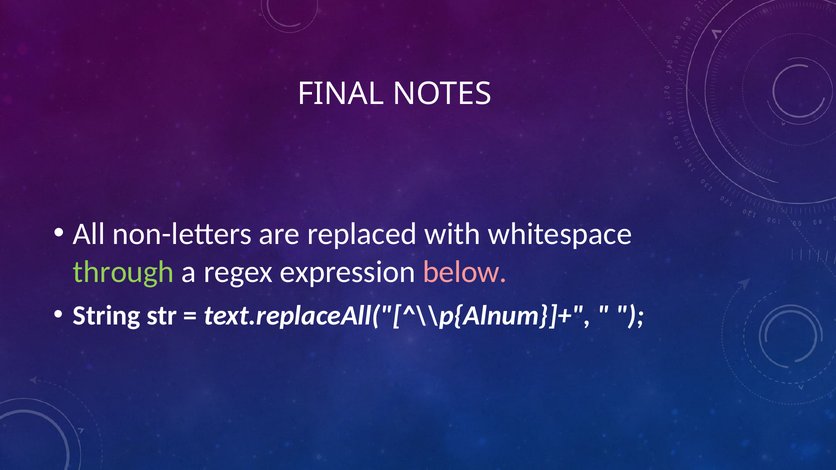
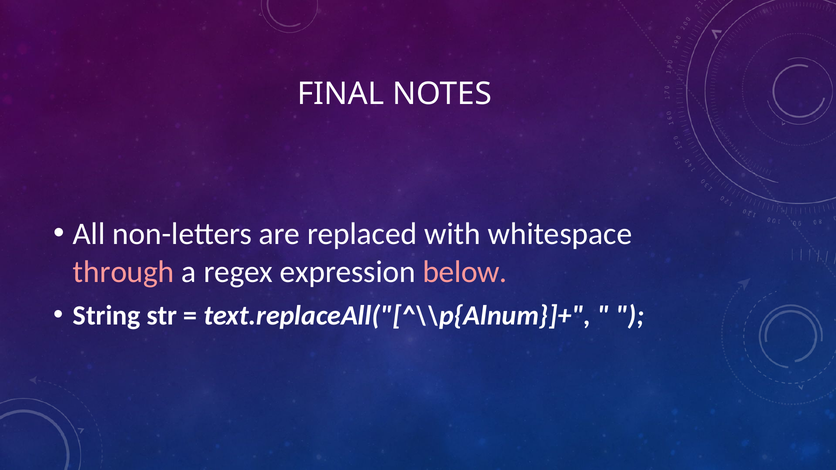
through colour: light green -> pink
